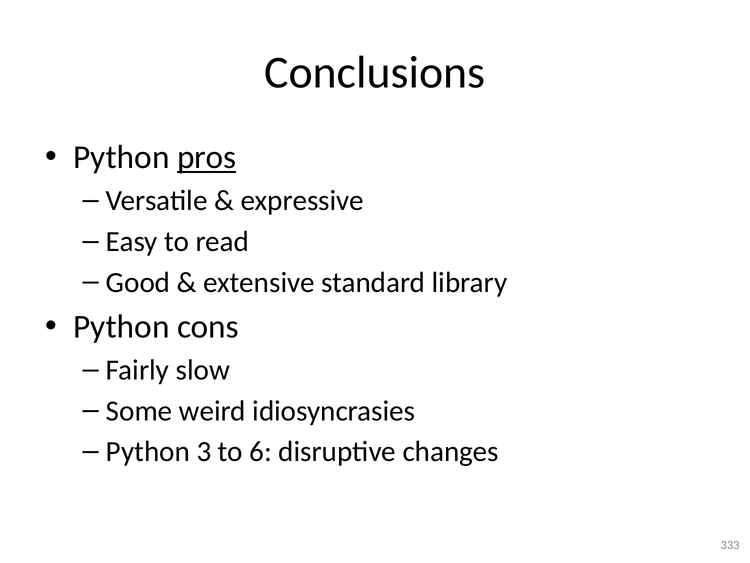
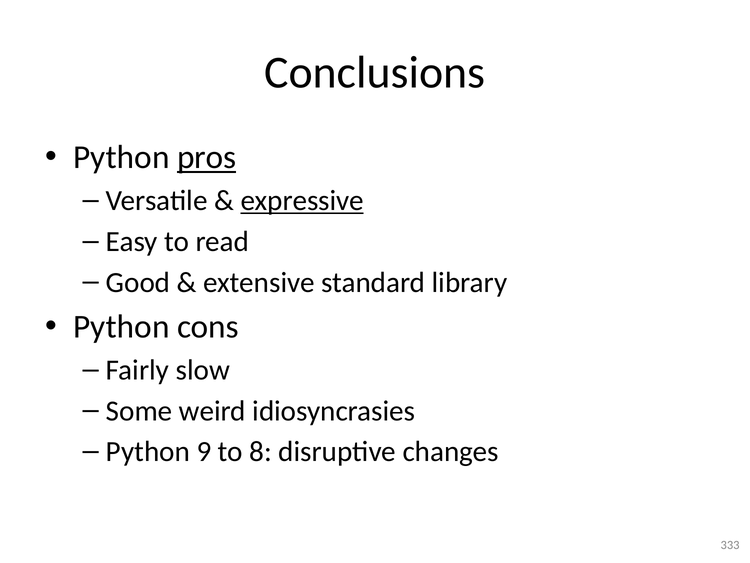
expressive underline: none -> present
3: 3 -> 9
6: 6 -> 8
